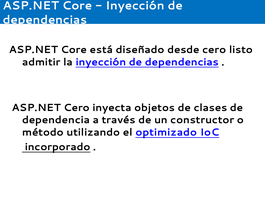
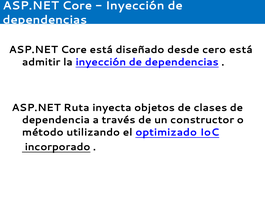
cero listo: listo -> está
ASP.NET Cero: Cero -> Ruta
